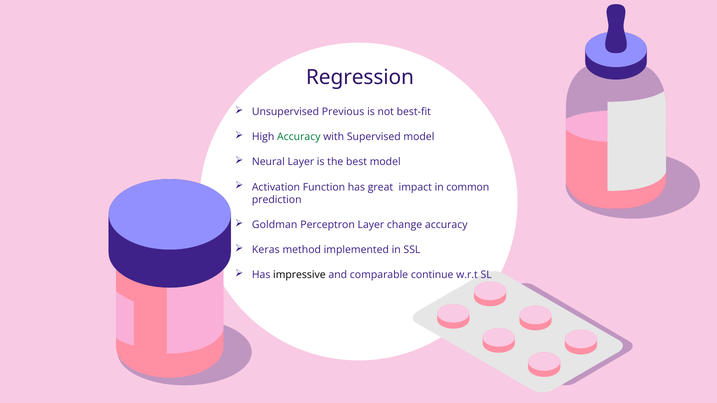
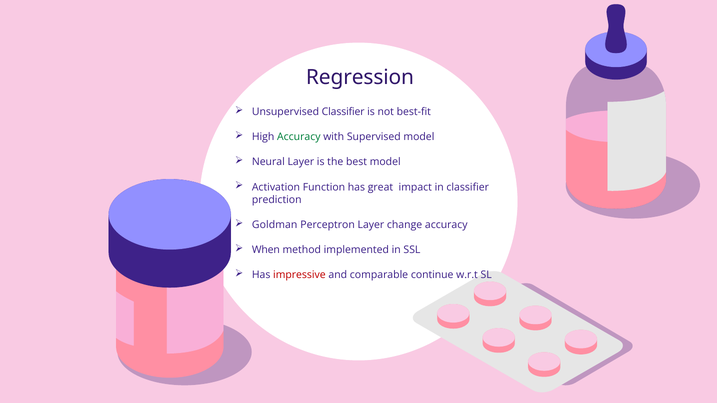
Unsupervised Previous: Previous -> Classifier
in common: common -> classifier
Keras: Keras -> When
impressive colour: black -> red
